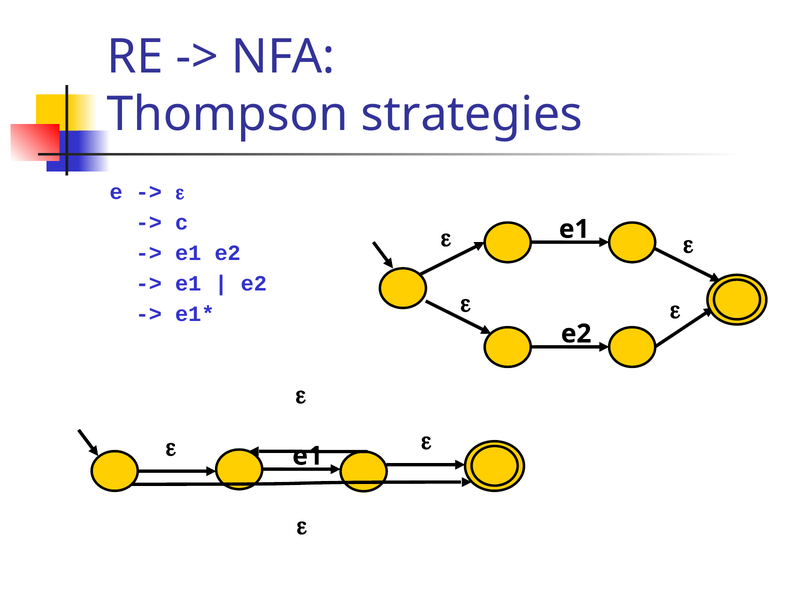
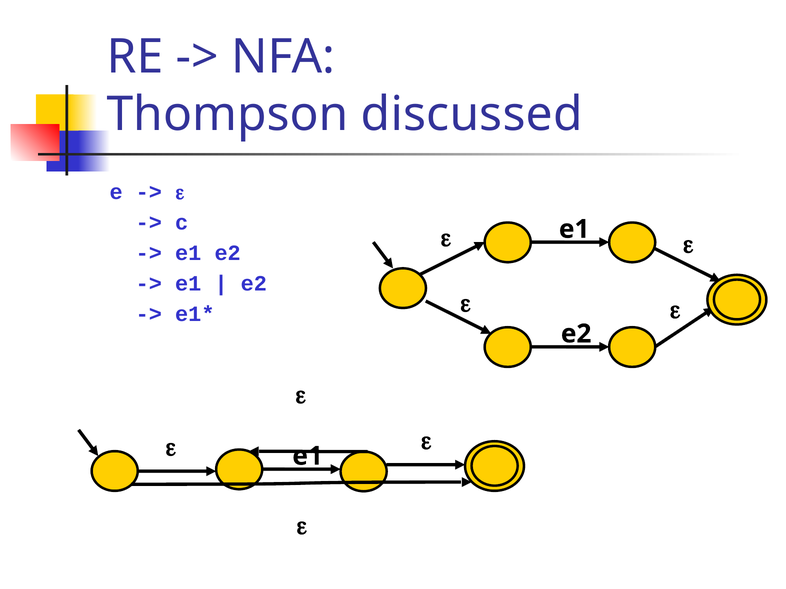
strategies: strategies -> discussed
